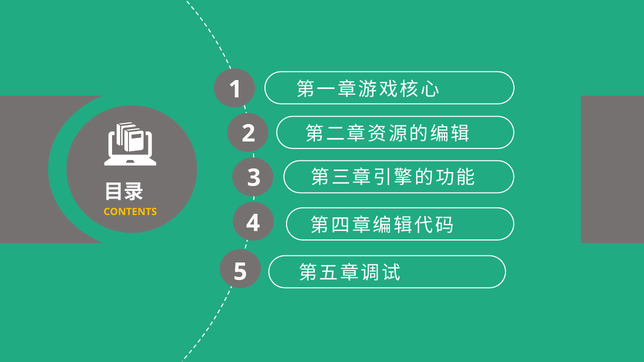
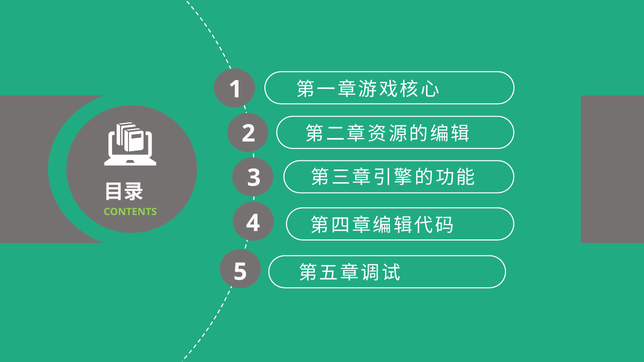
CONTENTS colour: yellow -> light green
